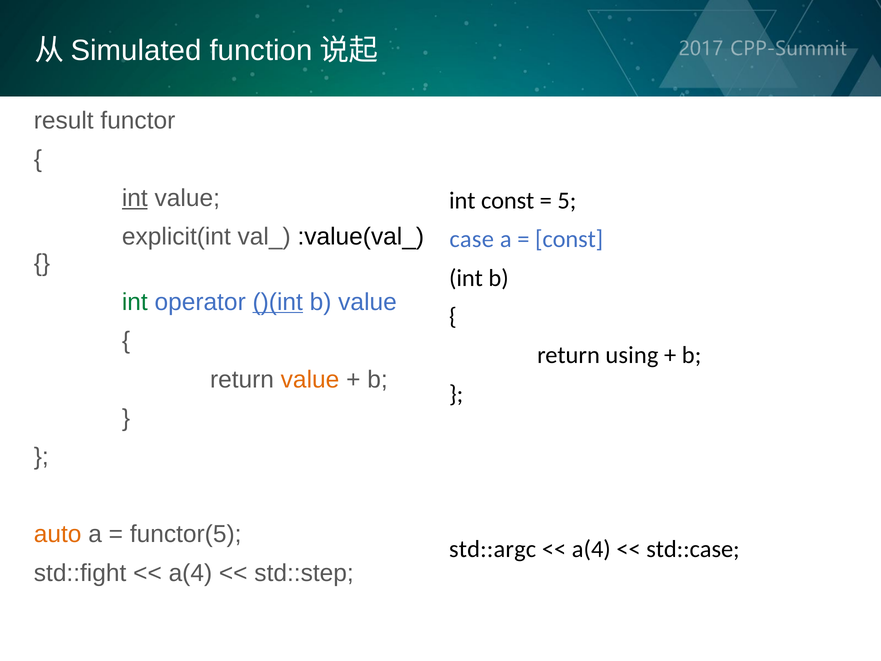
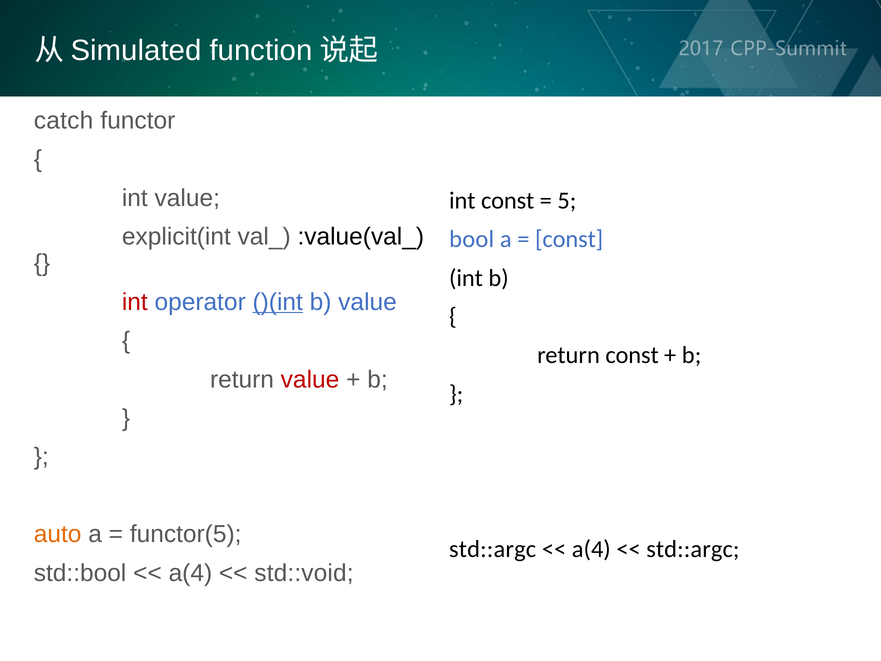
result: result -> catch
int at (135, 198) underline: present -> none
case: case -> bool
int at (135, 302) colour: green -> red
return using: using -> const
value at (310, 379) colour: orange -> red
std::case at (693, 549): std::case -> std::argc
std::fight: std::fight -> std::bool
std::step: std::step -> std::void
